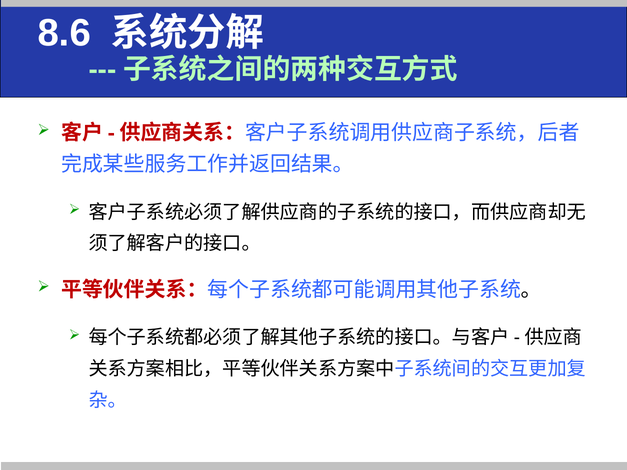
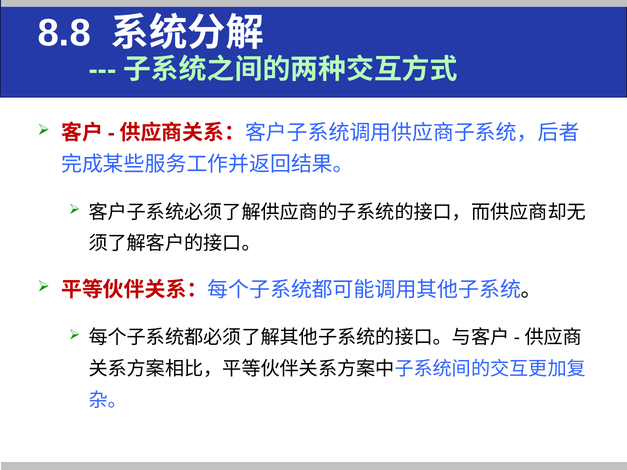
8.6: 8.6 -> 8.8
